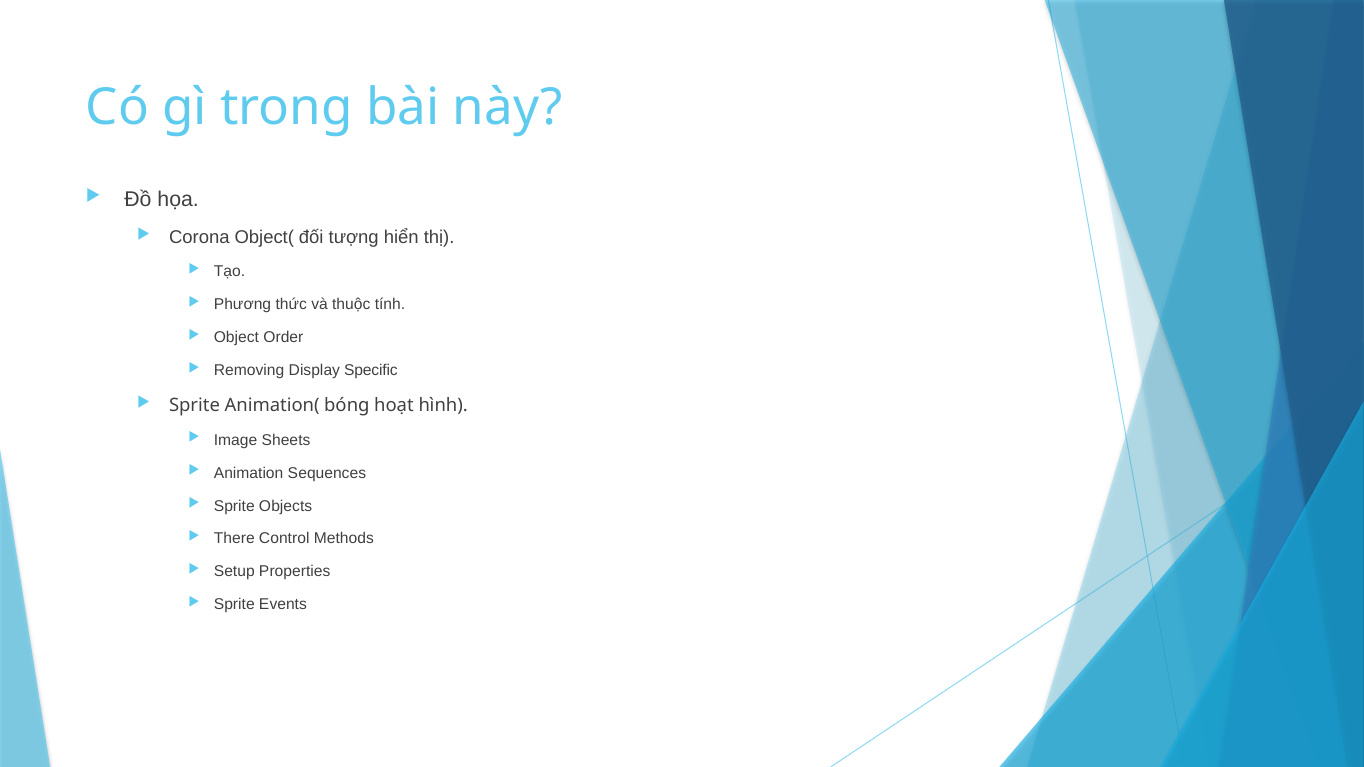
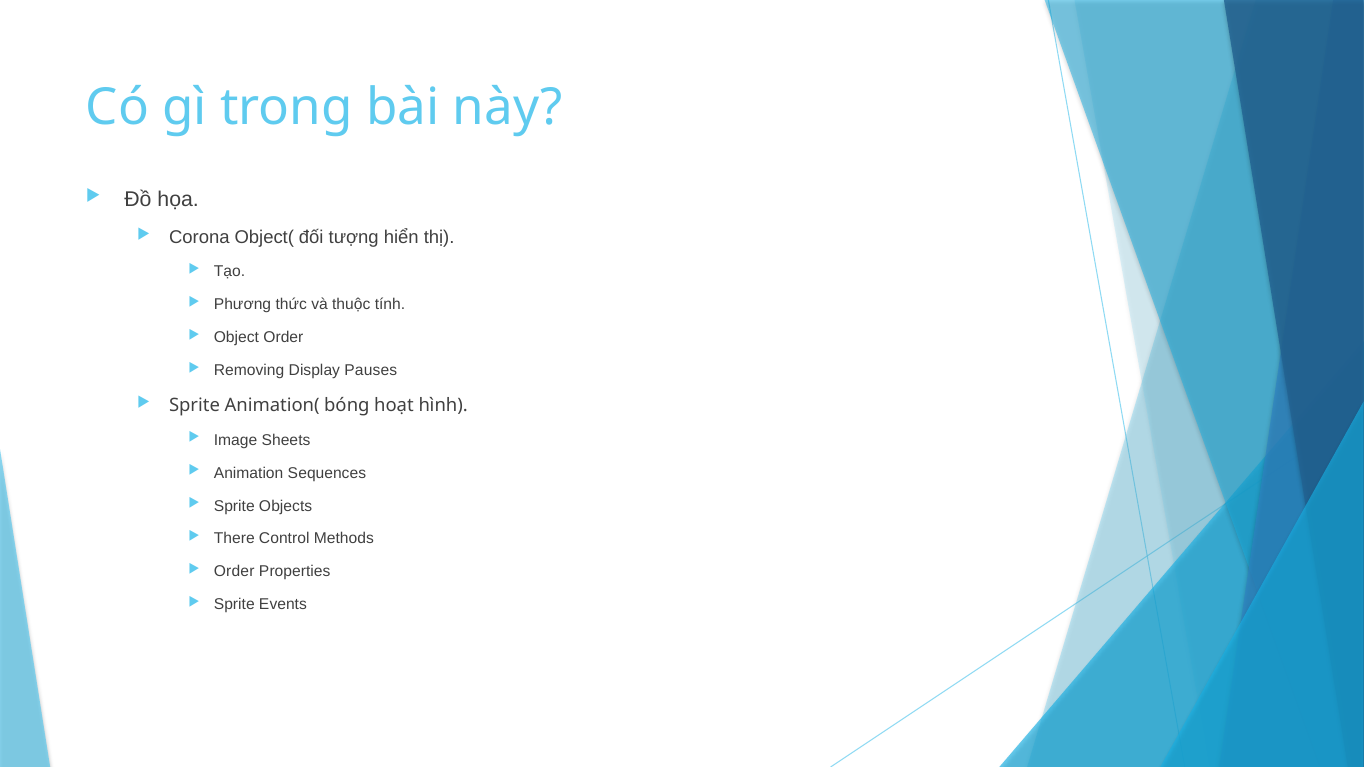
Specific: Specific -> Pauses
Setup at (234, 572): Setup -> Order
